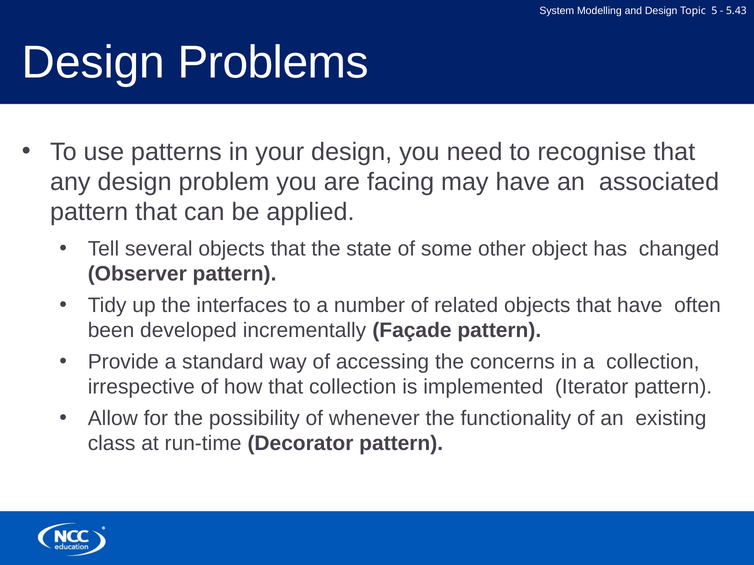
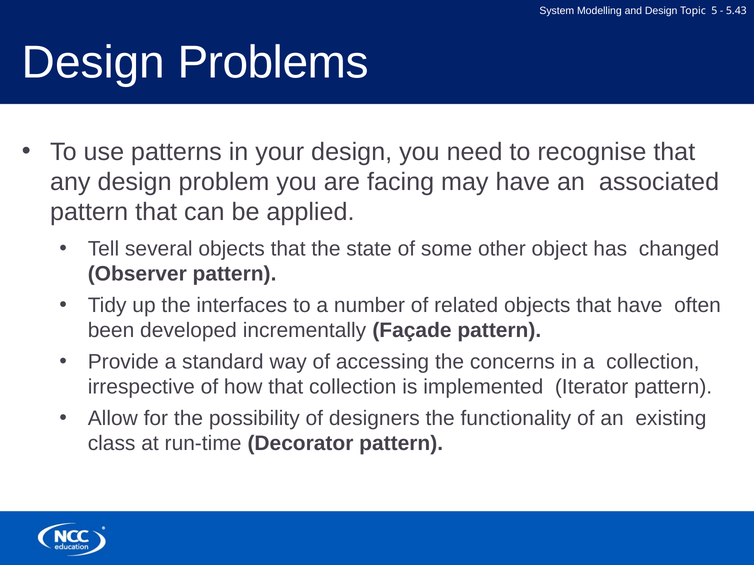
whenever: whenever -> designers
